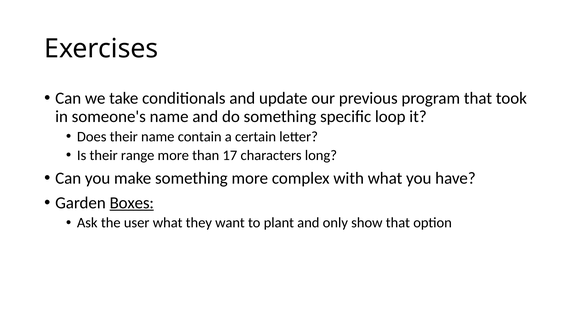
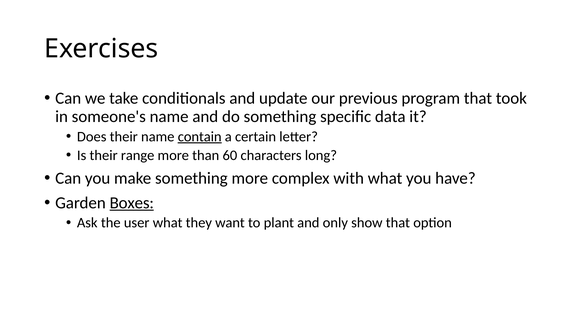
loop: loop -> data
contain underline: none -> present
17: 17 -> 60
